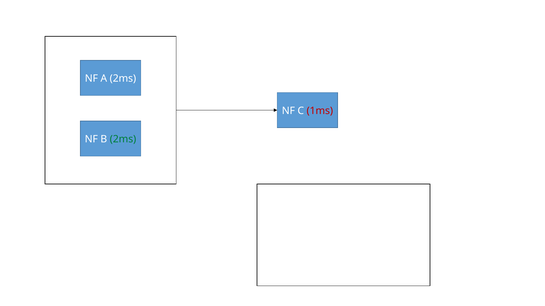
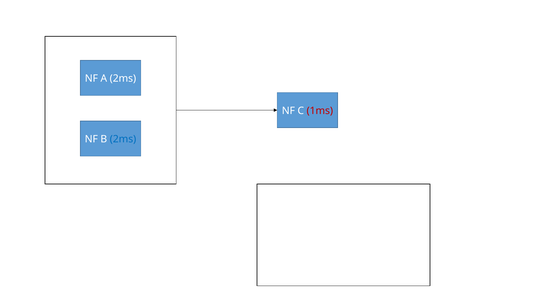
2ms at (123, 139) colour: green -> blue
